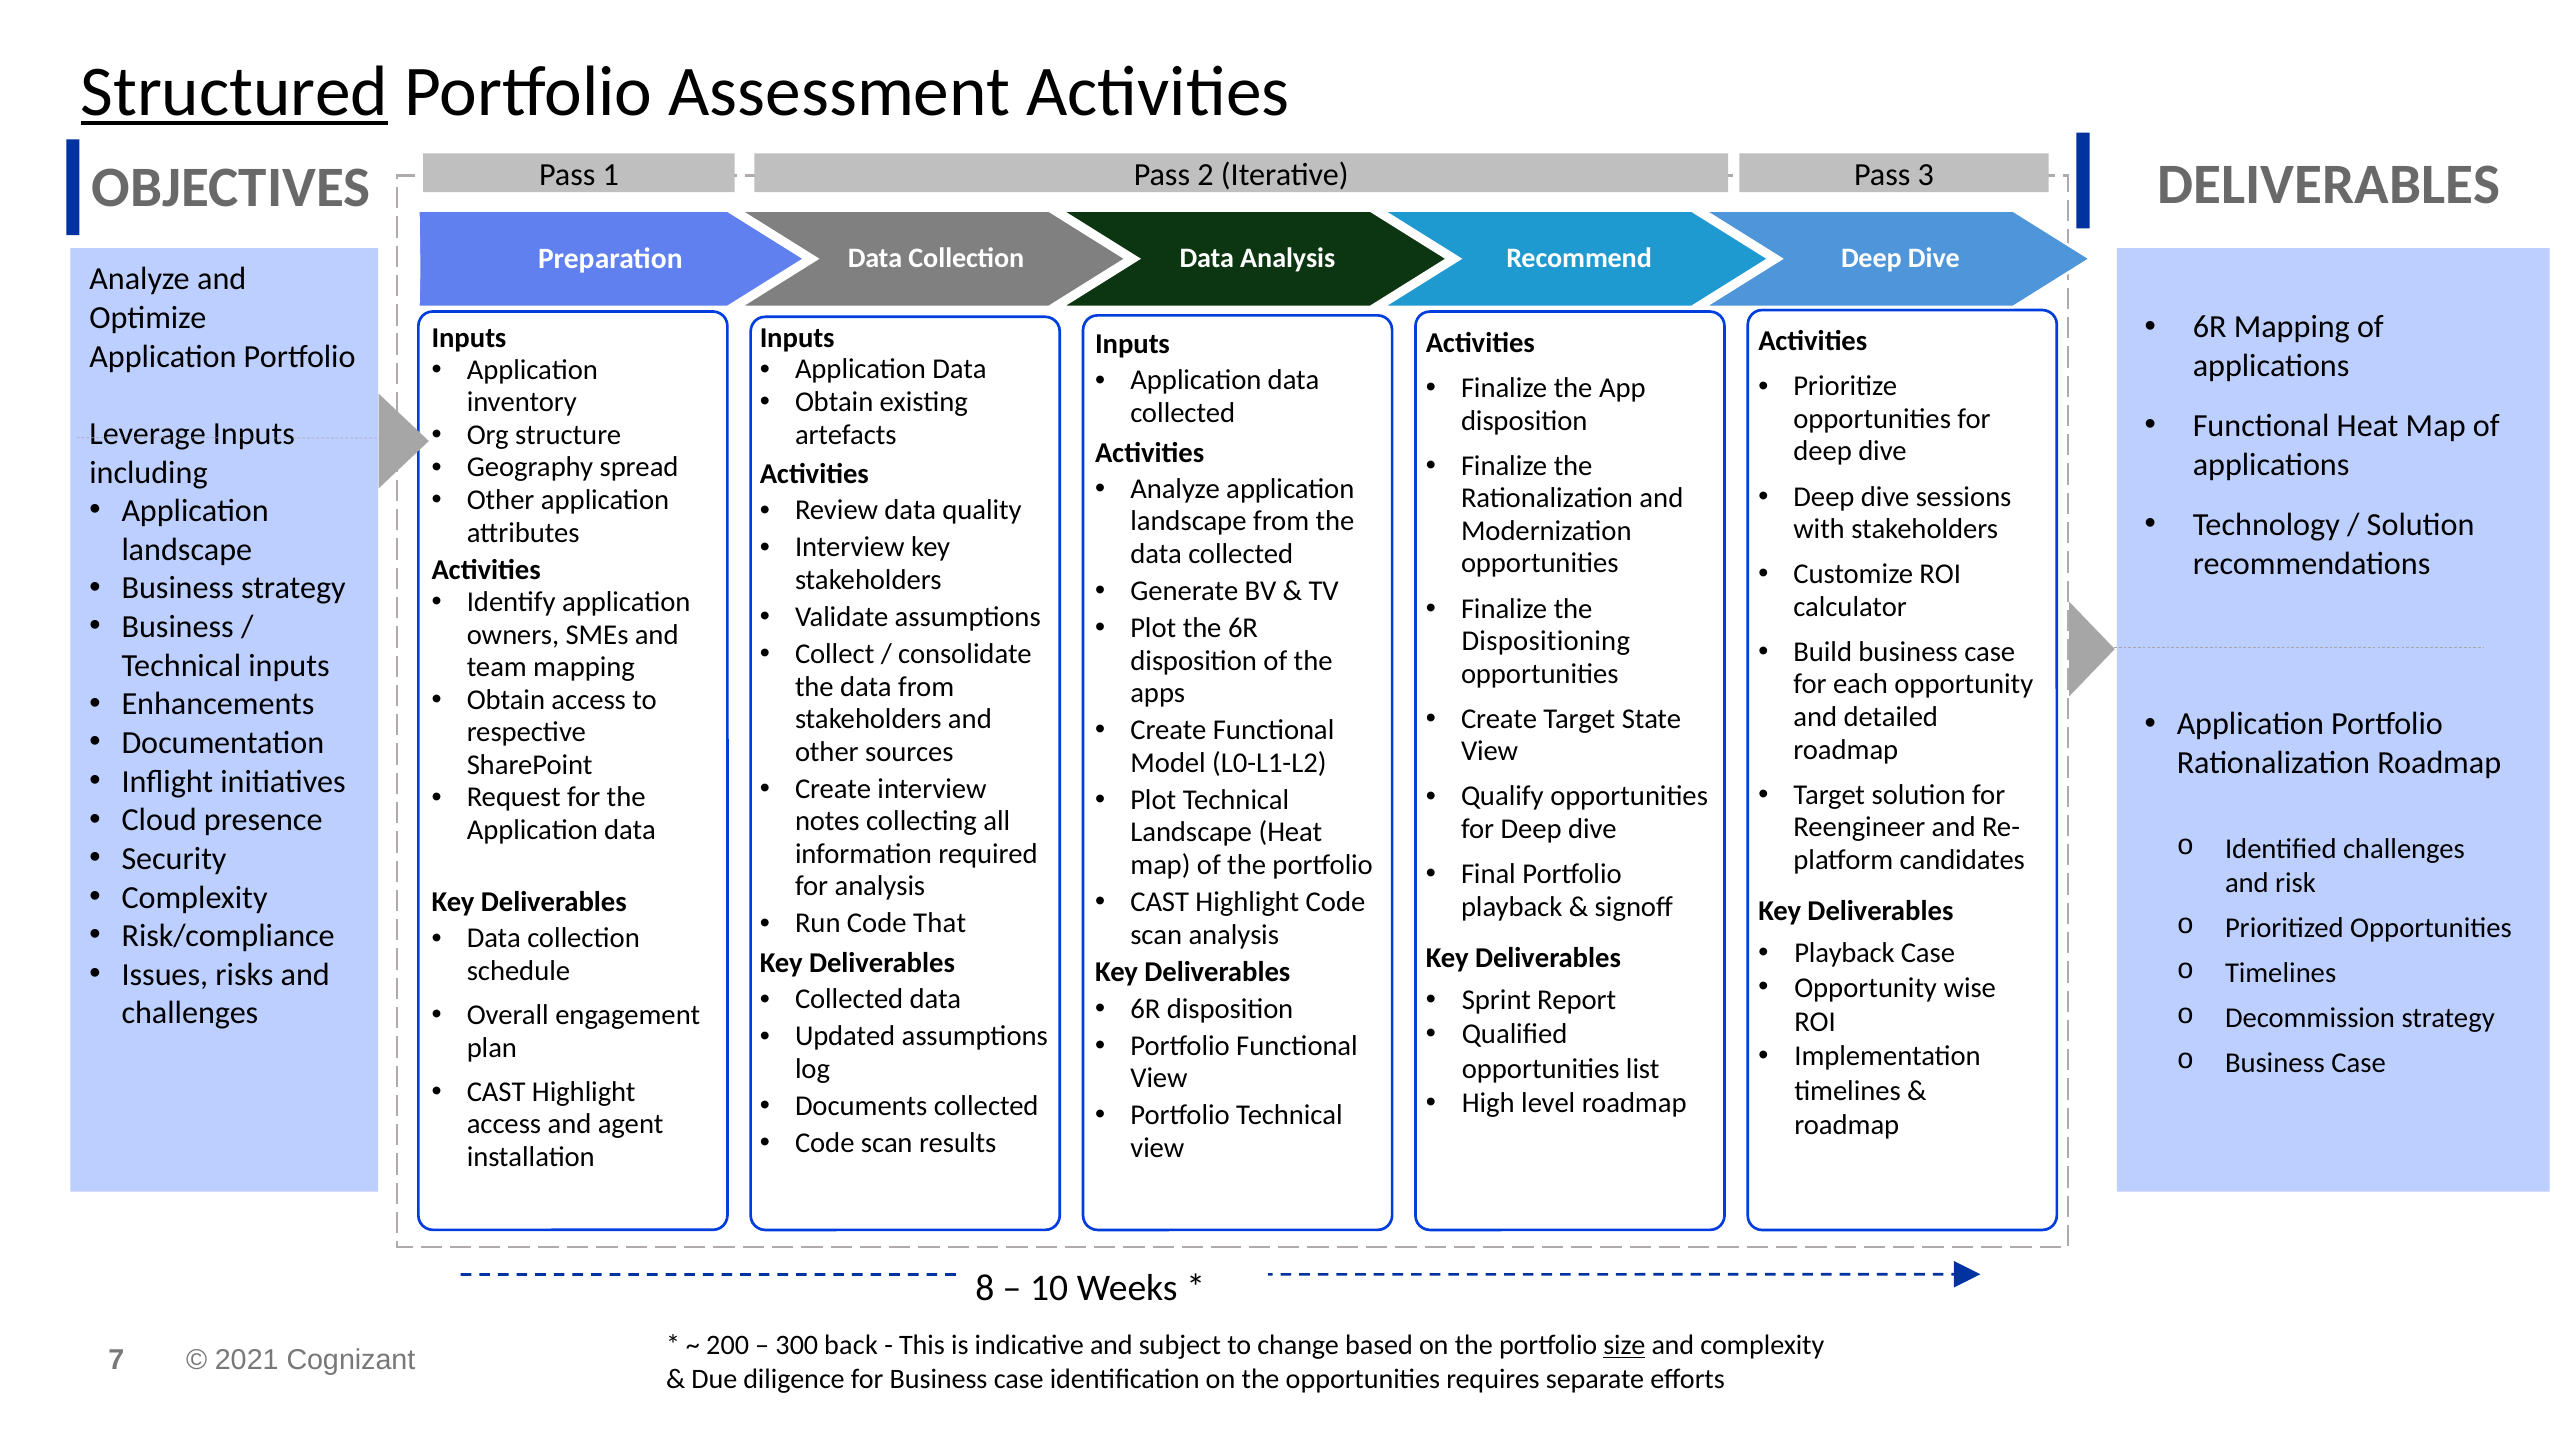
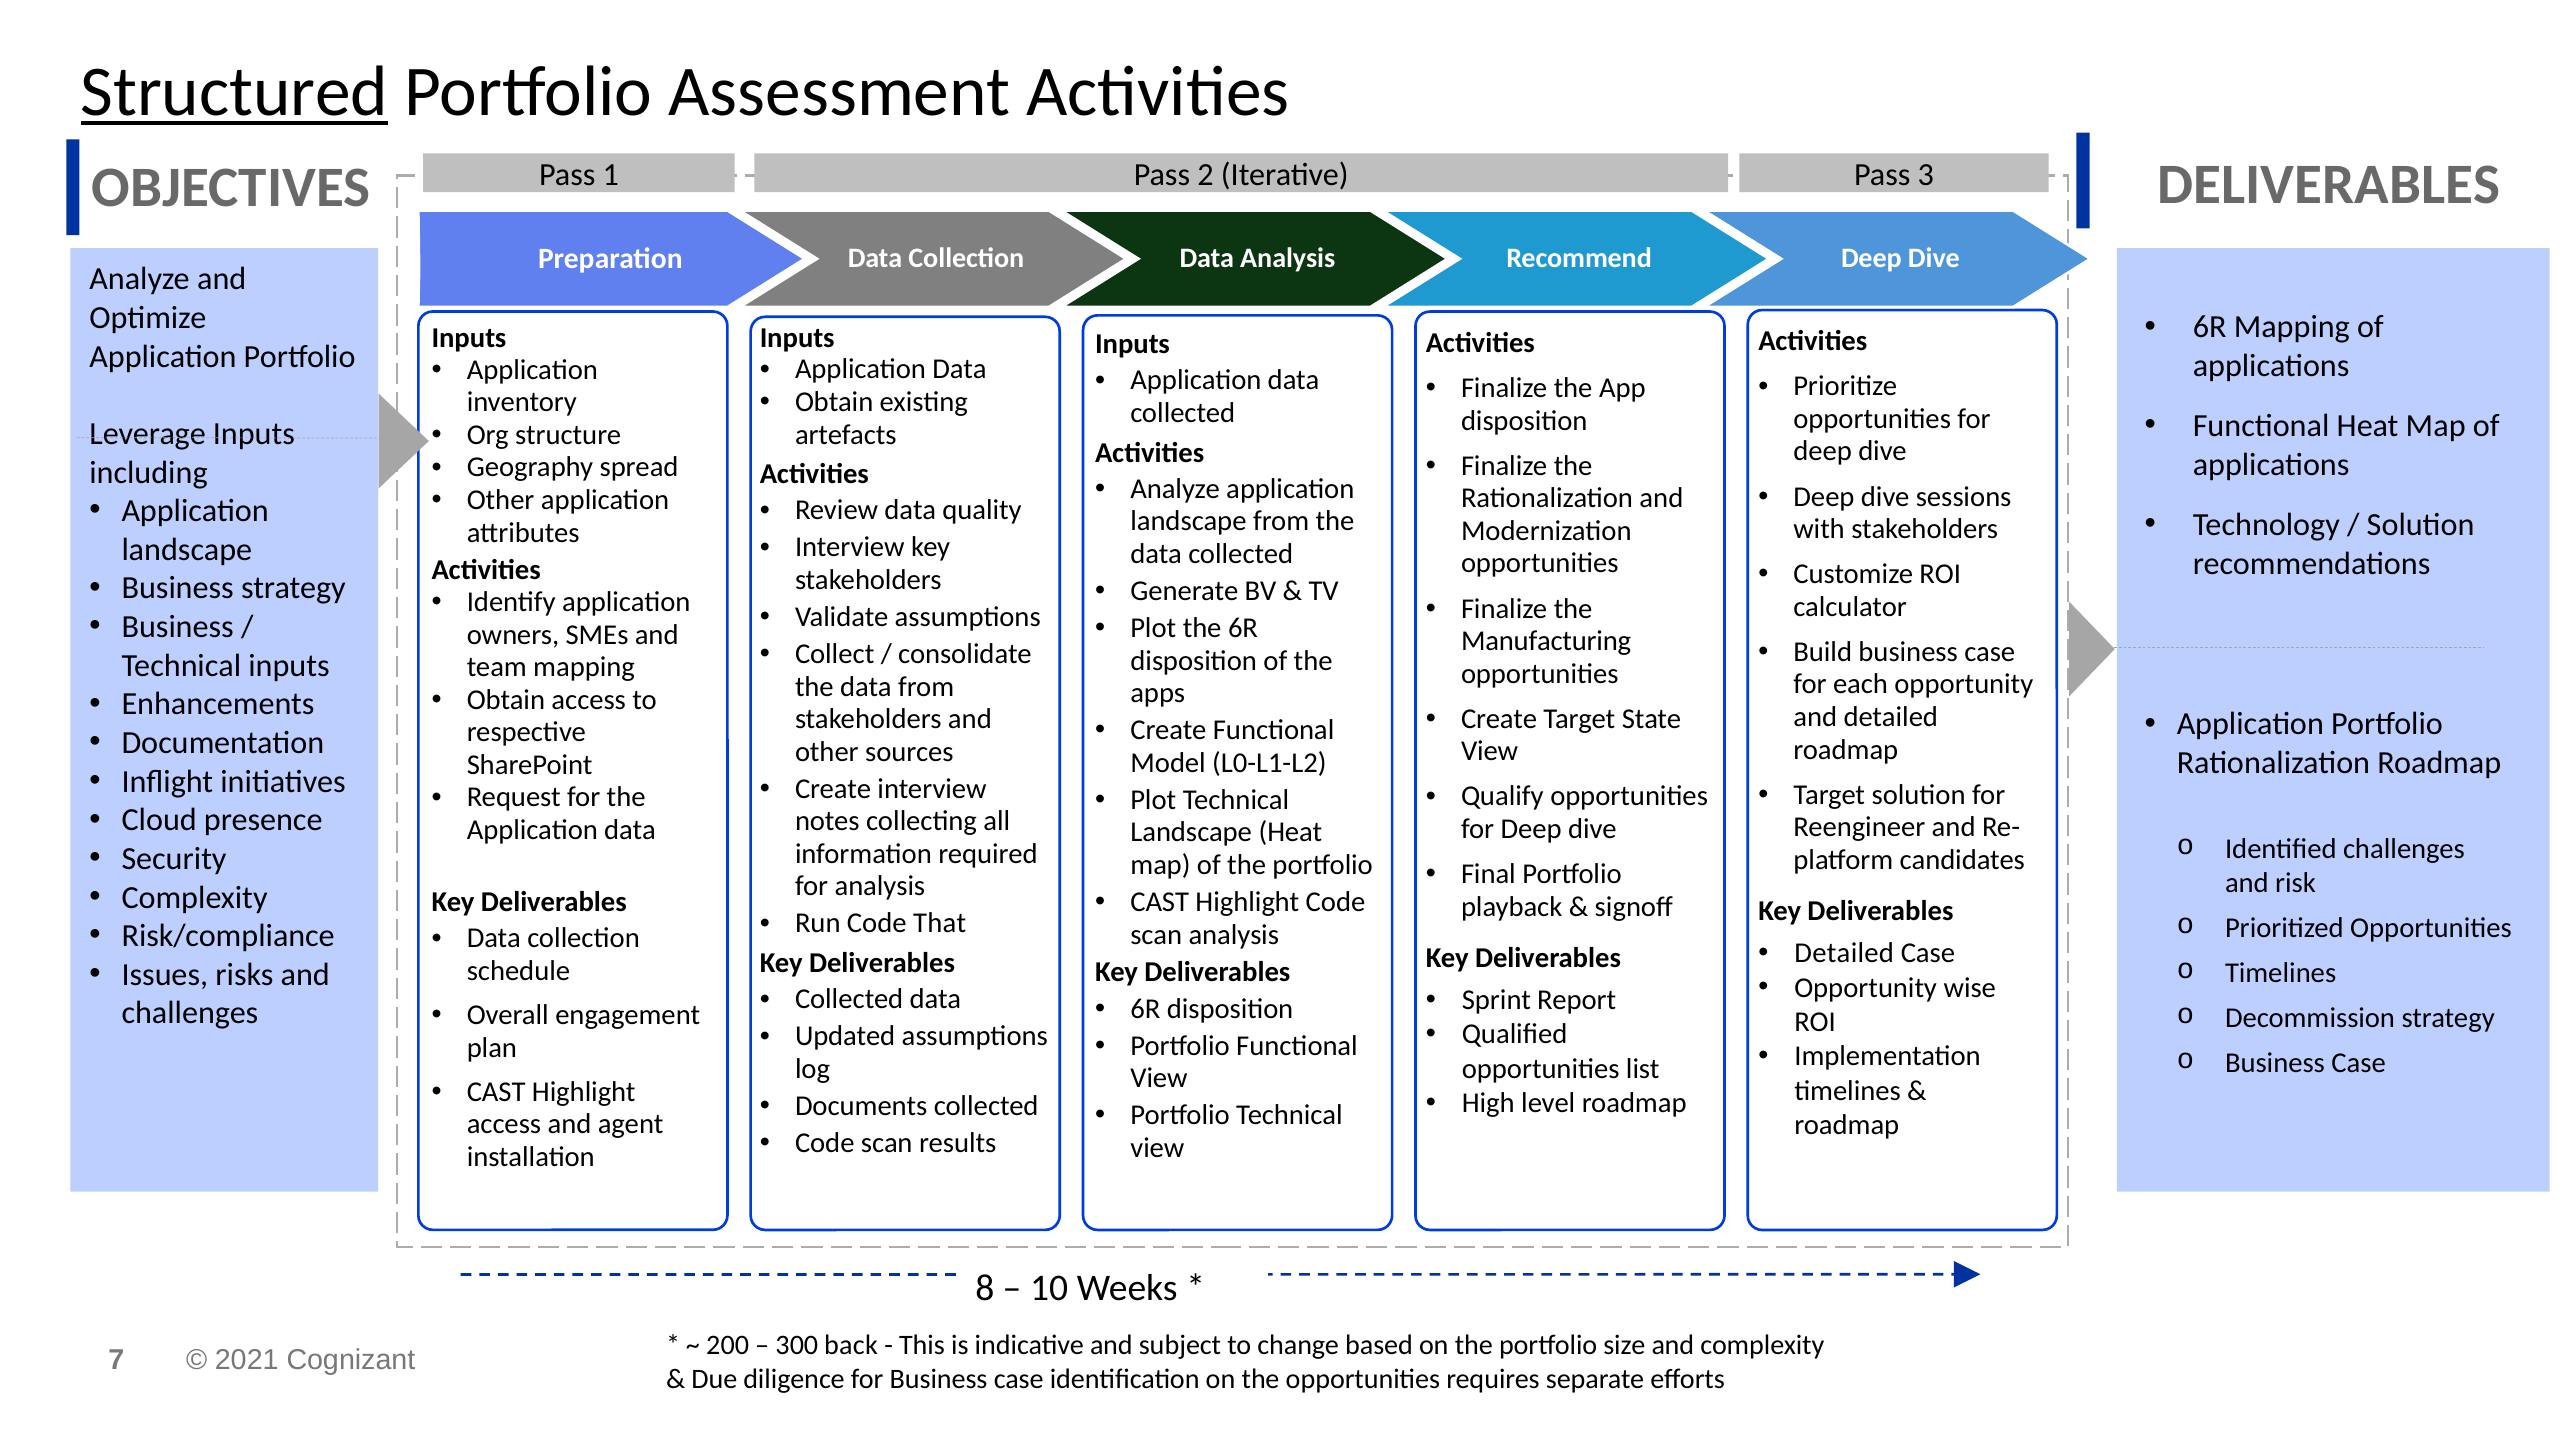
Dispositioning: Dispositioning -> Manufacturing
Playback at (1845, 953): Playback -> Detailed
size underline: present -> none
